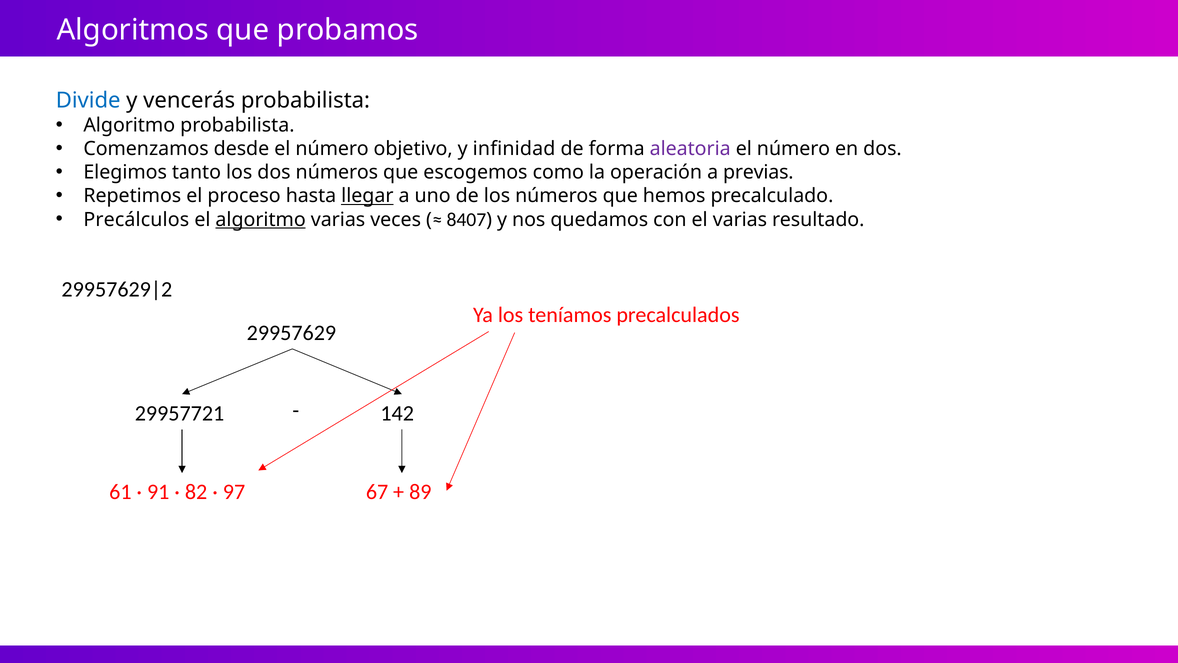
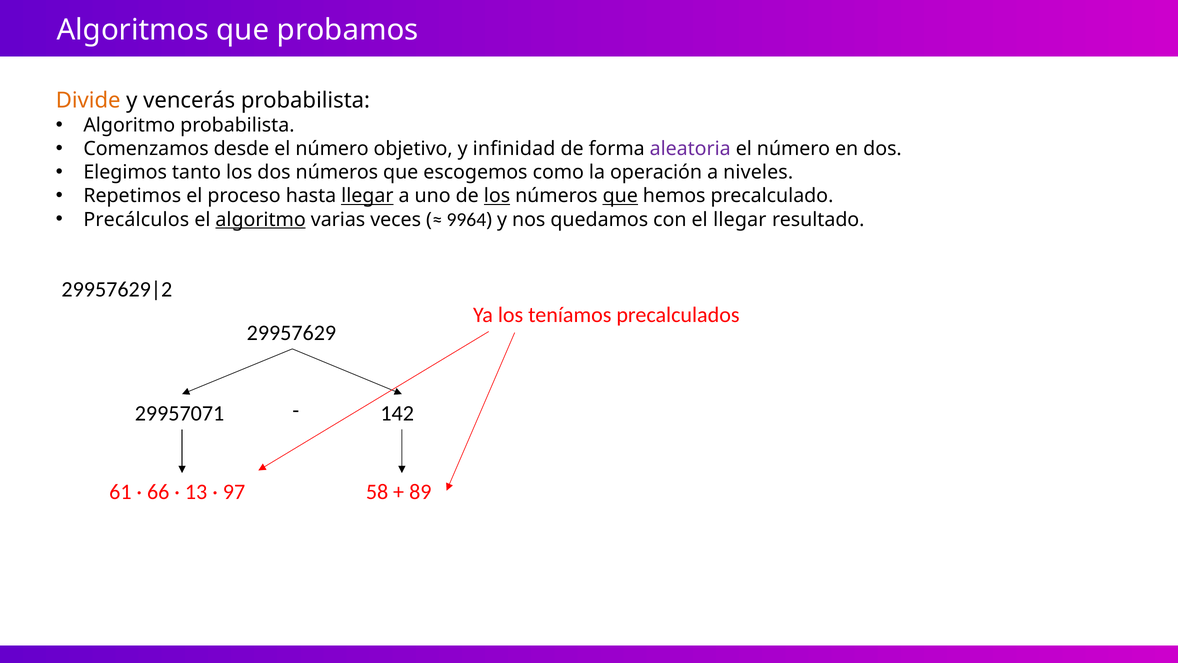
Divide colour: blue -> orange
previas: previas -> niveles
los at (497, 196) underline: none -> present
que at (620, 196) underline: none -> present
8407: 8407 -> 9964
el varias: varias -> llegar
29957721: 29957721 -> 29957071
91: 91 -> 66
82: 82 -> 13
67: 67 -> 58
